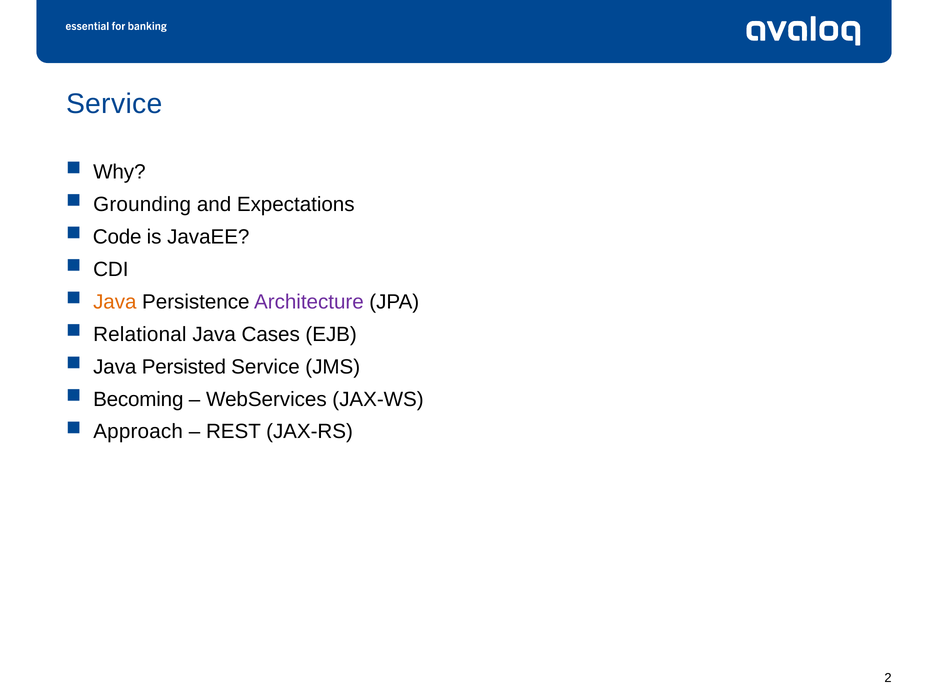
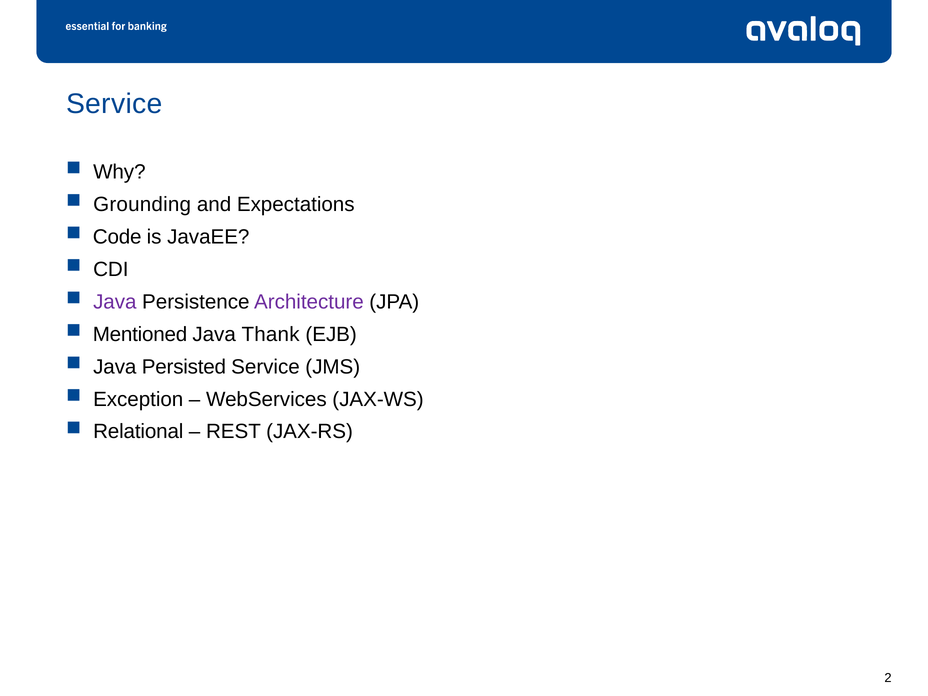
Java at (115, 302) colour: orange -> purple
Relational: Relational -> Mentioned
Cases: Cases -> Thank
Becoming: Becoming -> Exception
Approach: Approach -> Relational
